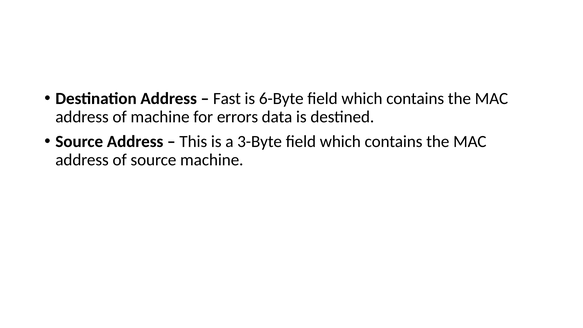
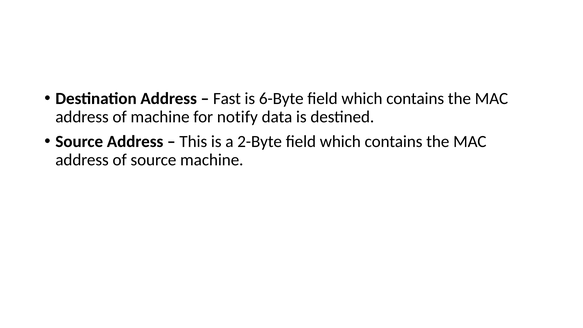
errors: errors -> notify
3-Byte: 3-Byte -> 2-Byte
